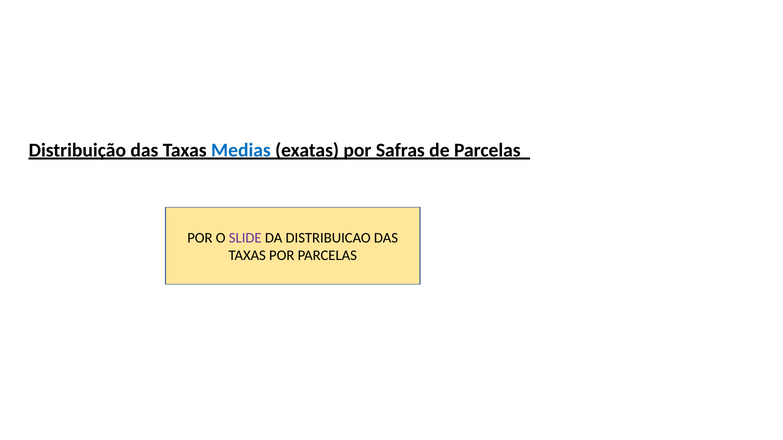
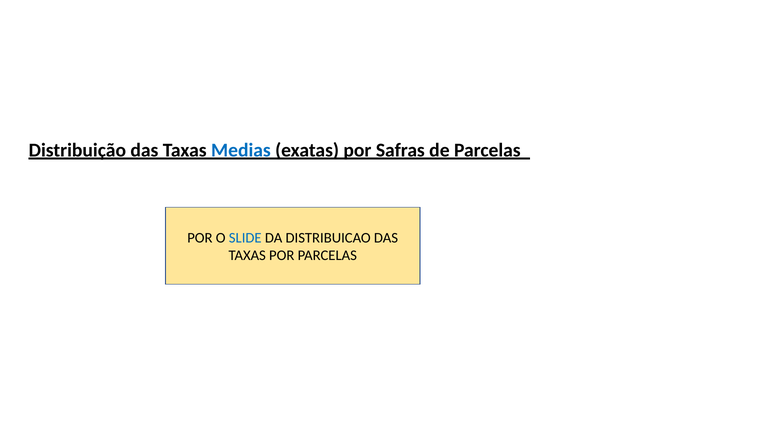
SLIDE colour: purple -> blue
